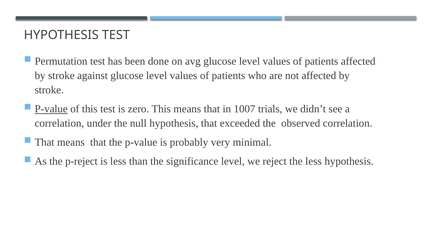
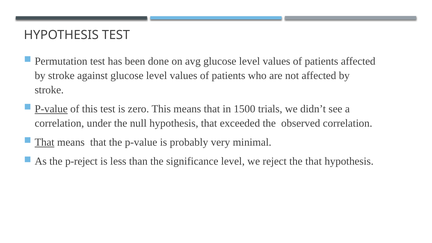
1007: 1007 -> 1500
That at (45, 142) underline: none -> present
the less: less -> that
